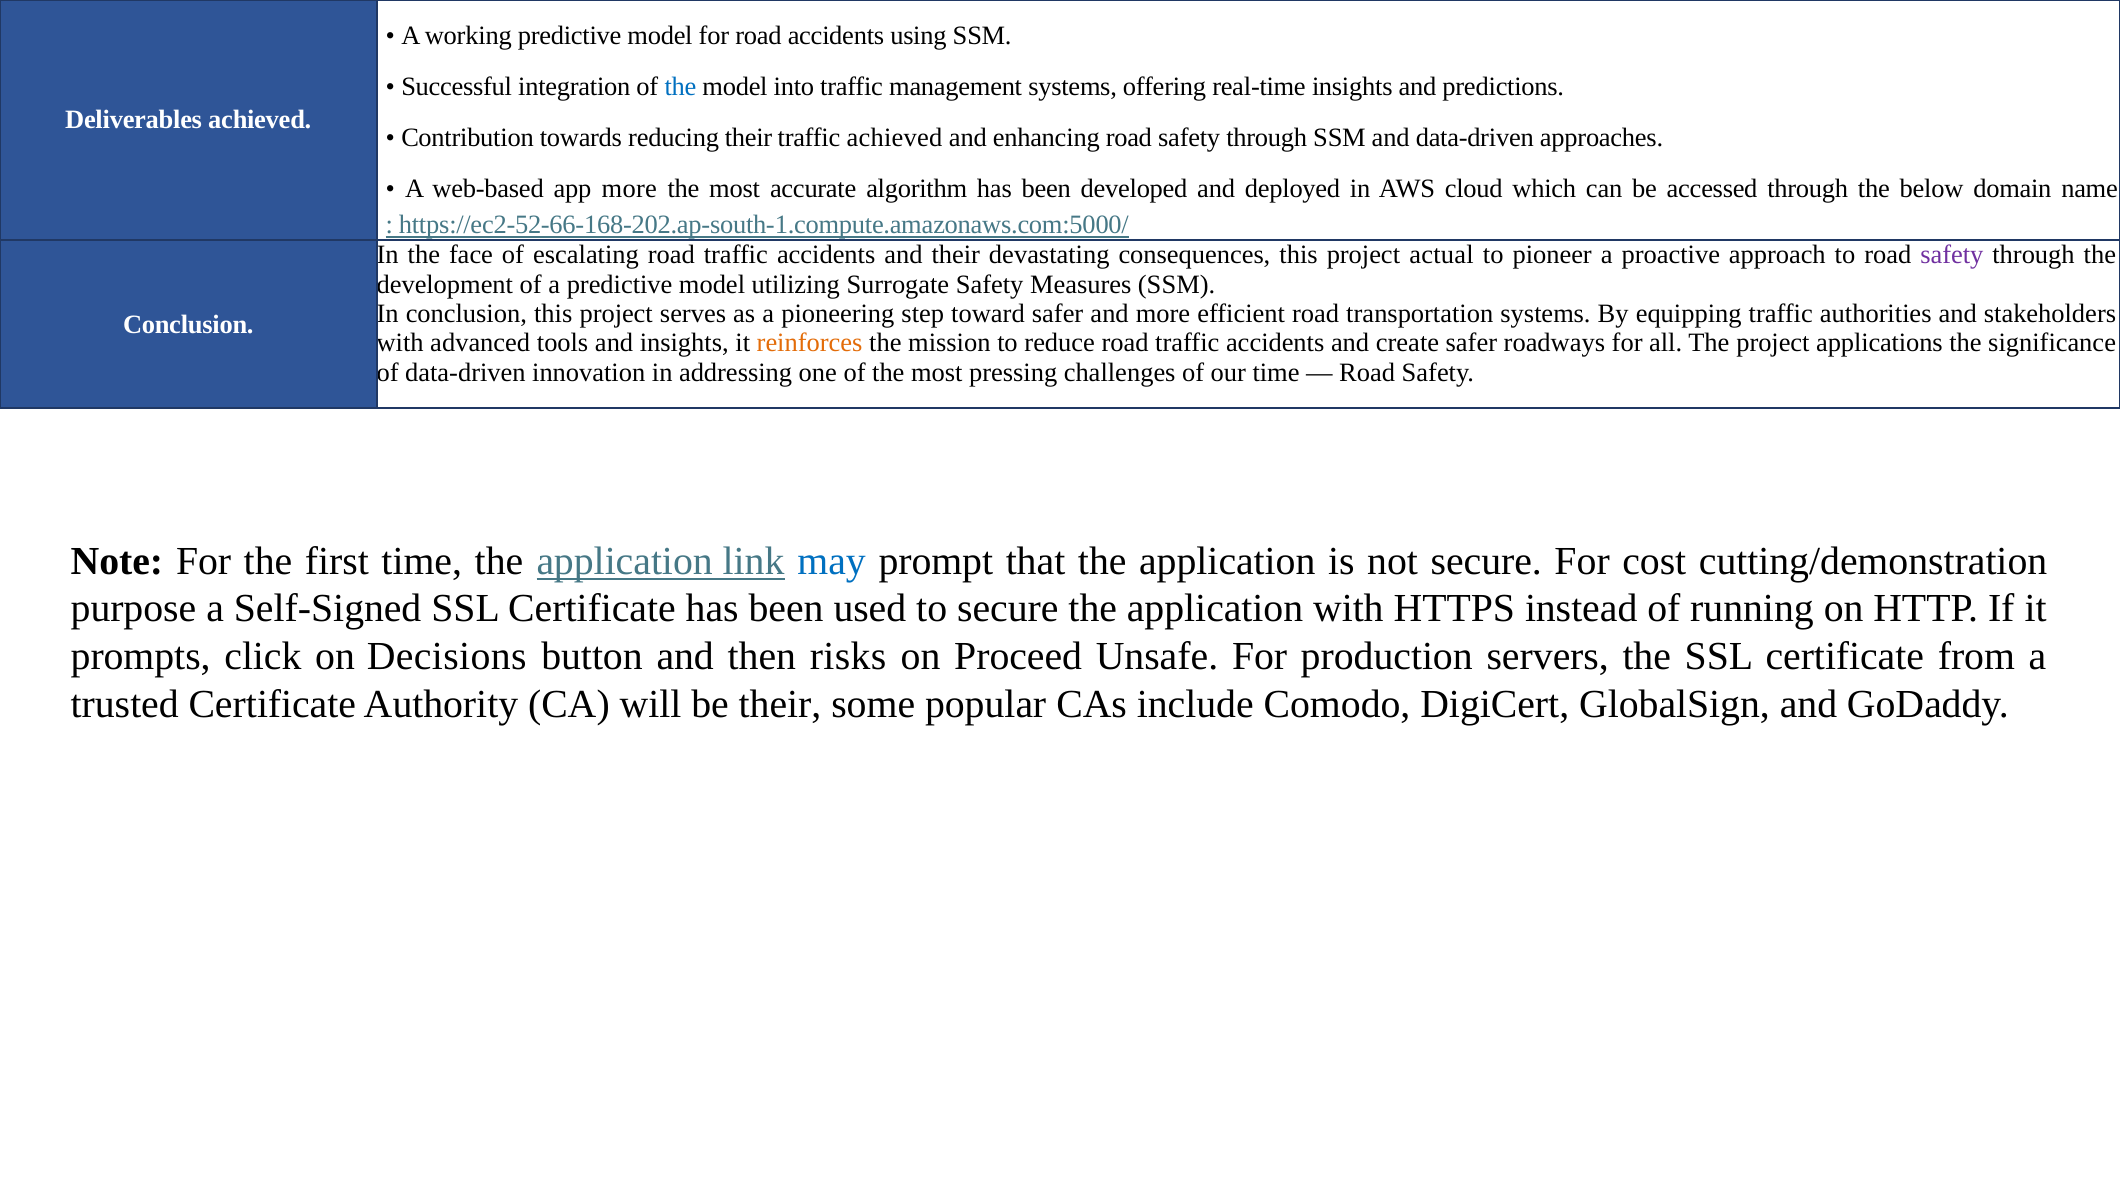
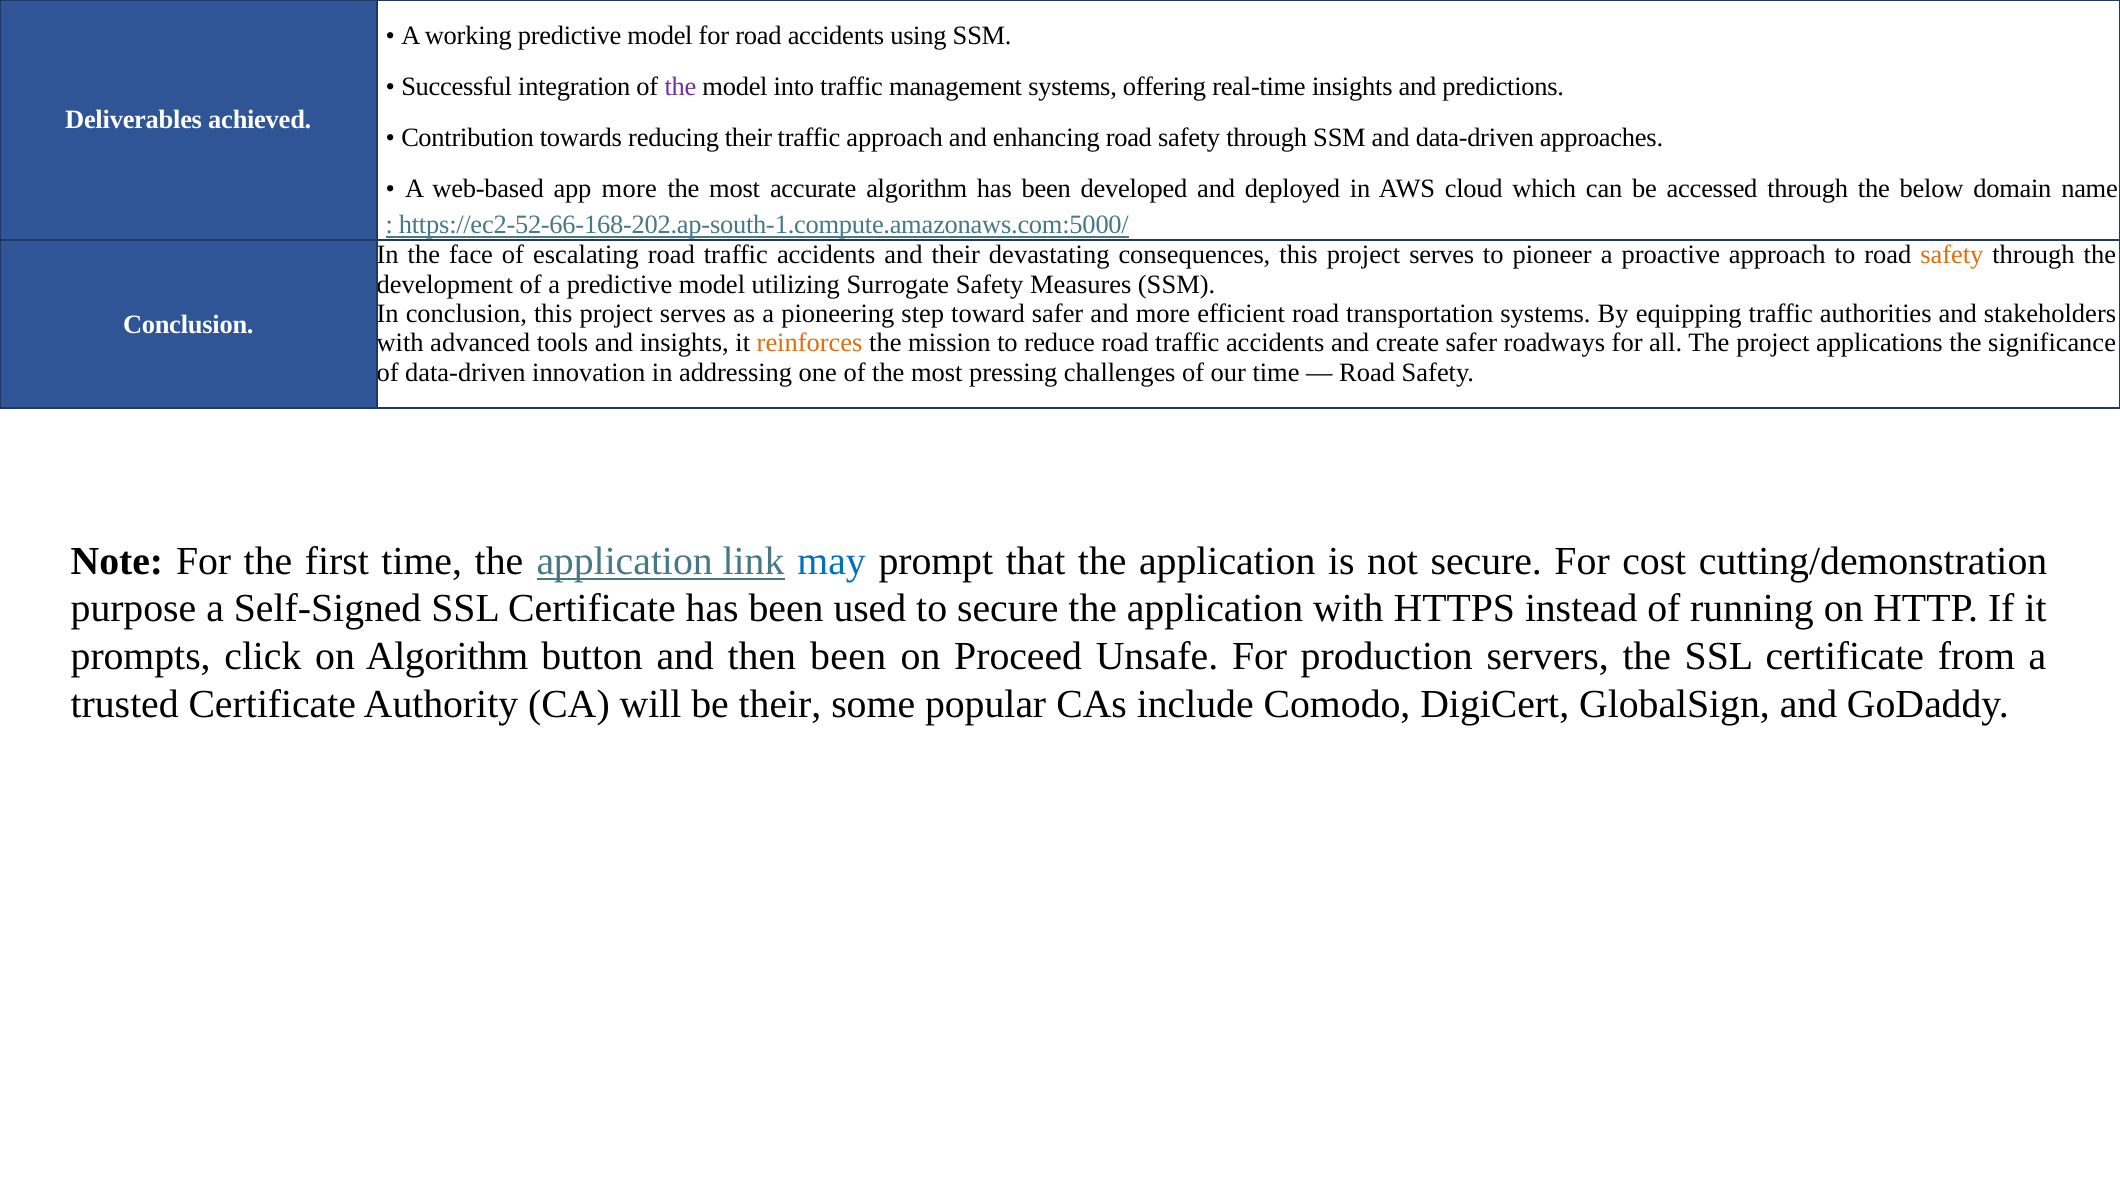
the at (680, 87) colour: blue -> purple
traffic achieved: achieved -> approach
consequences this project actual: actual -> serves
safety at (1952, 255) colour: purple -> orange
on Decisions: Decisions -> Algorithm
then risks: risks -> been
